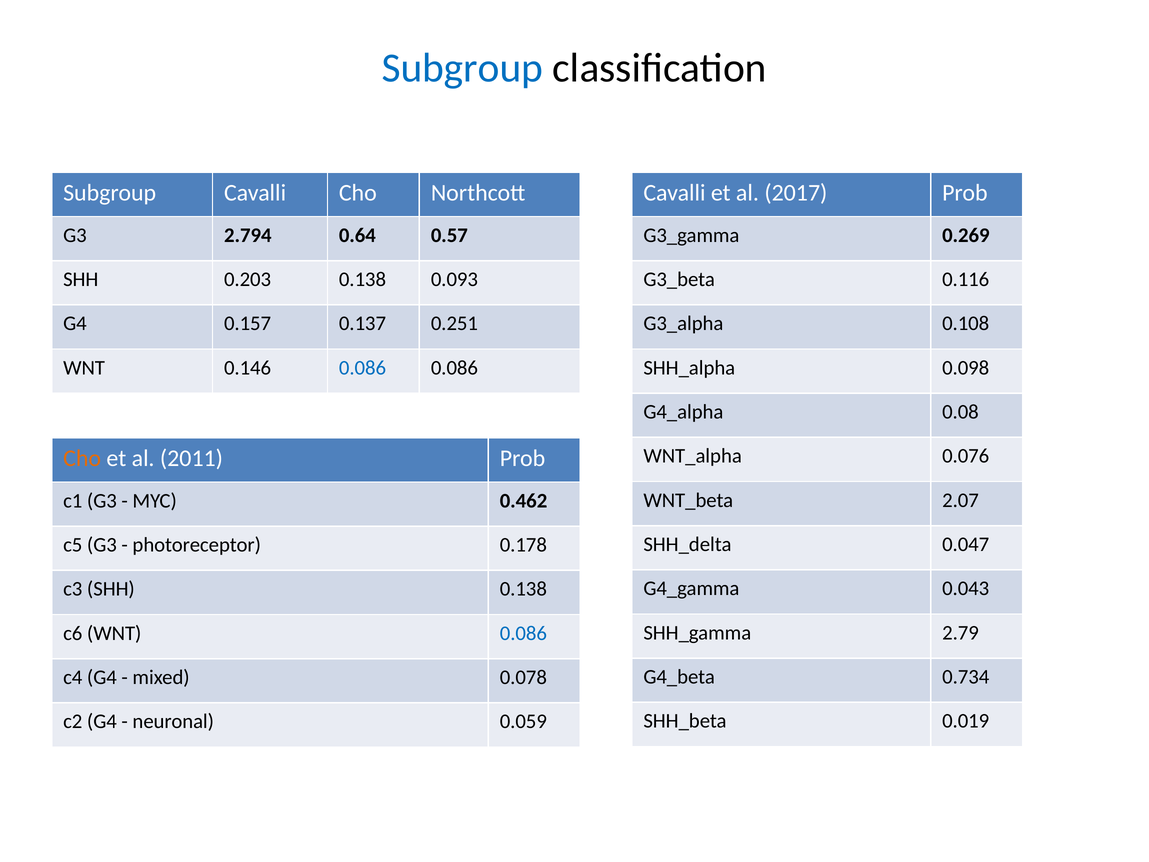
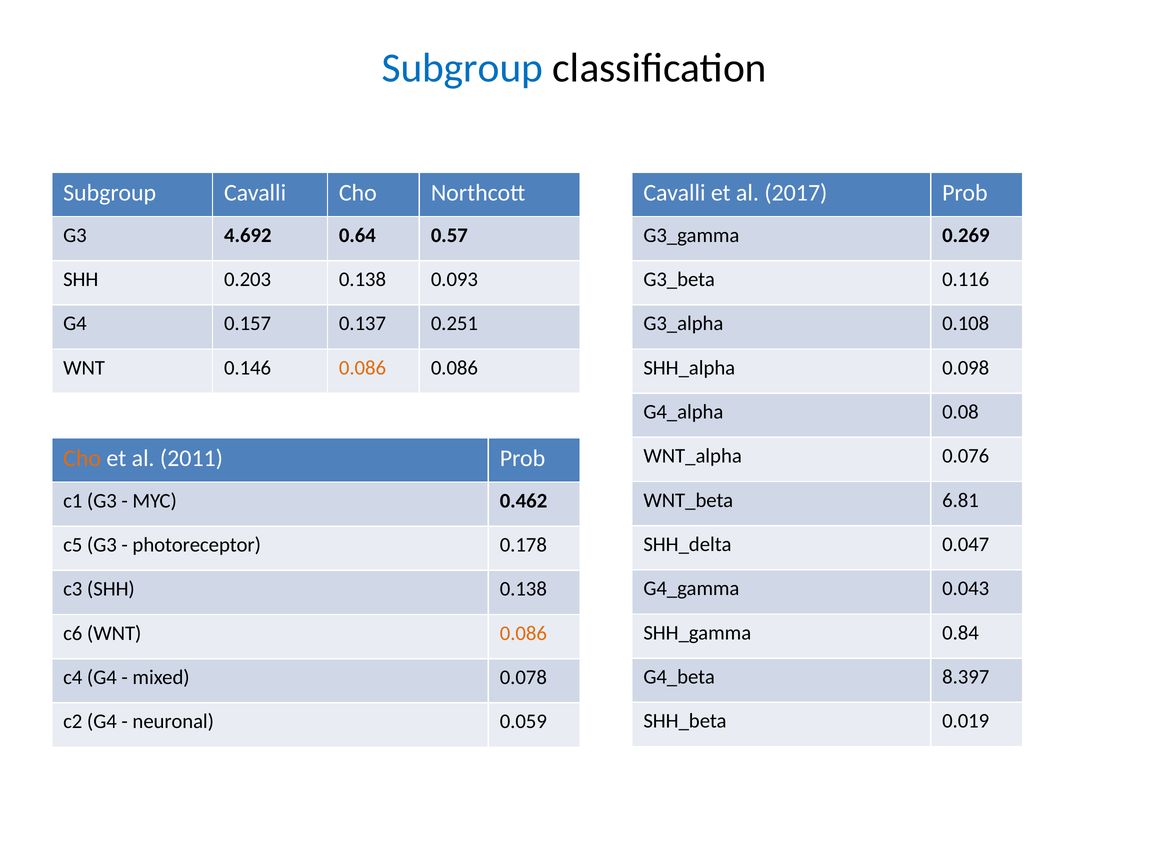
2.794: 2.794 -> 4.692
0.086 at (363, 368) colour: blue -> orange
2.07: 2.07 -> 6.81
2.79: 2.79 -> 0.84
0.086 at (523, 633) colour: blue -> orange
0.734: 0.734 -> 8.397
